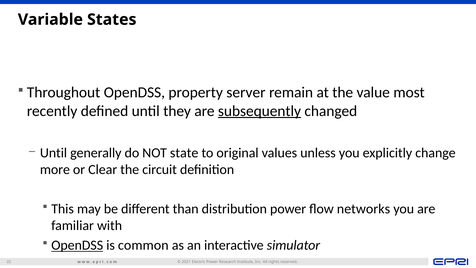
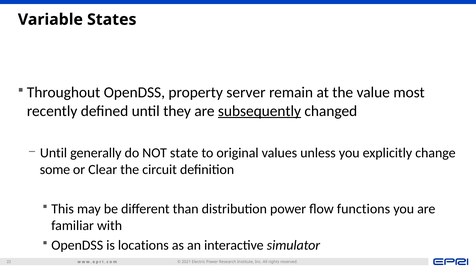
more: more -> some
networks: networks -> functions
OpenDSS at (77, 245) underline: present -> none
common: common -> locations
